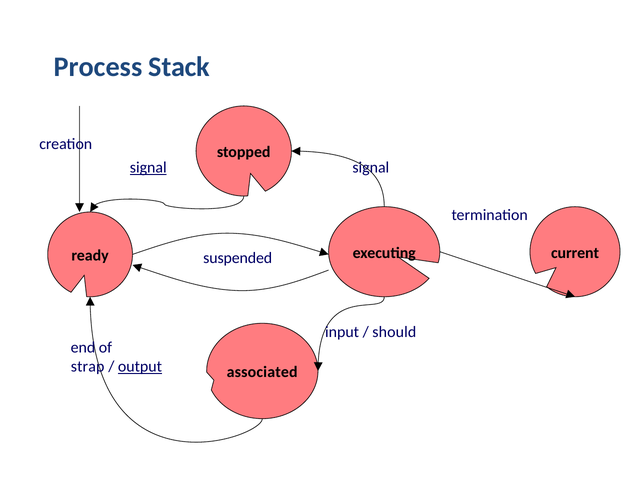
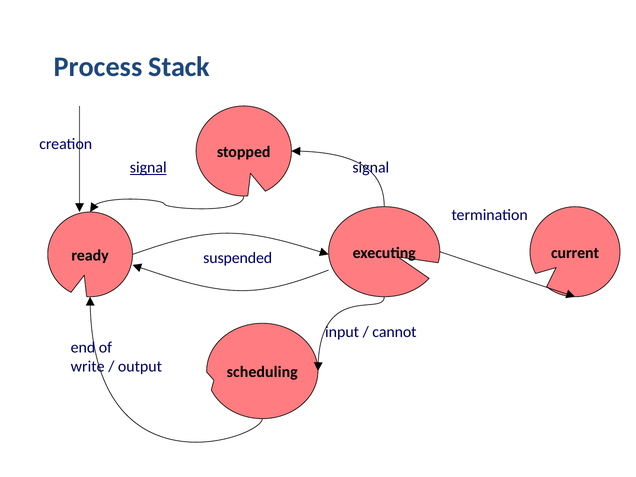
should: should -> cannot
strap: strap -> write
output underline: present -> none
associated: associated -> scheduling
